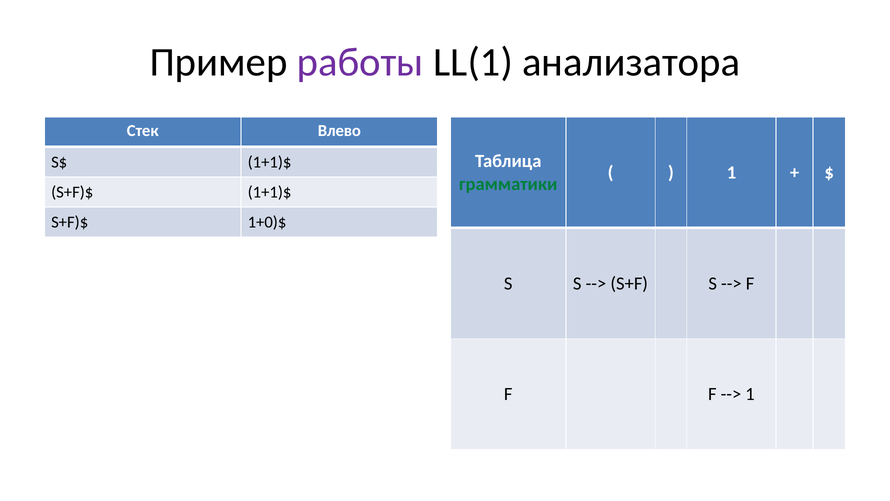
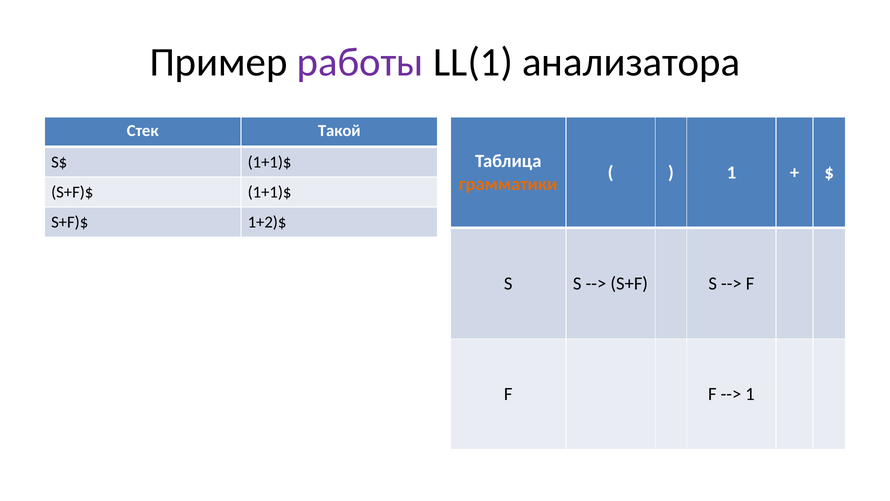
Влево: Влево -> Такой
грамматики colour: green -> orange
1+0)$: 1+0)$ -> 1+2)$
